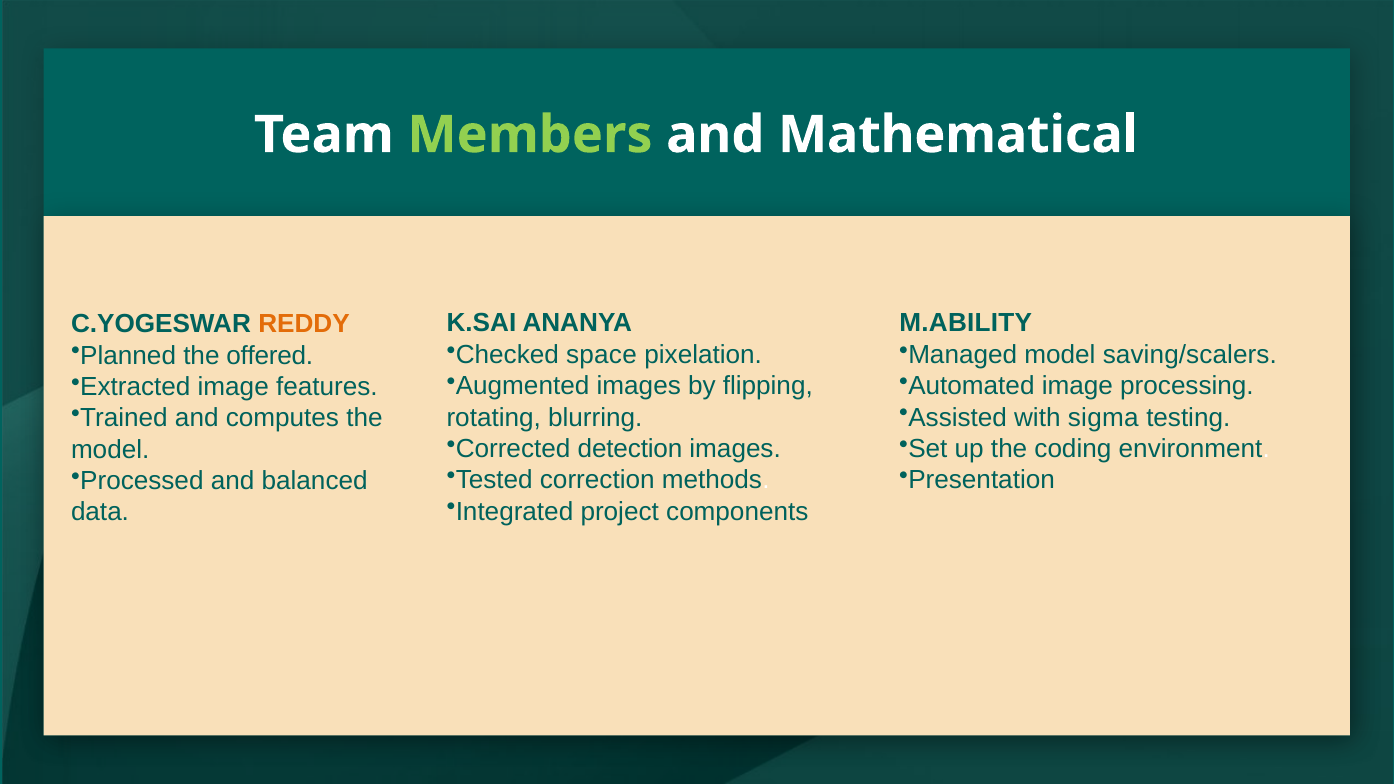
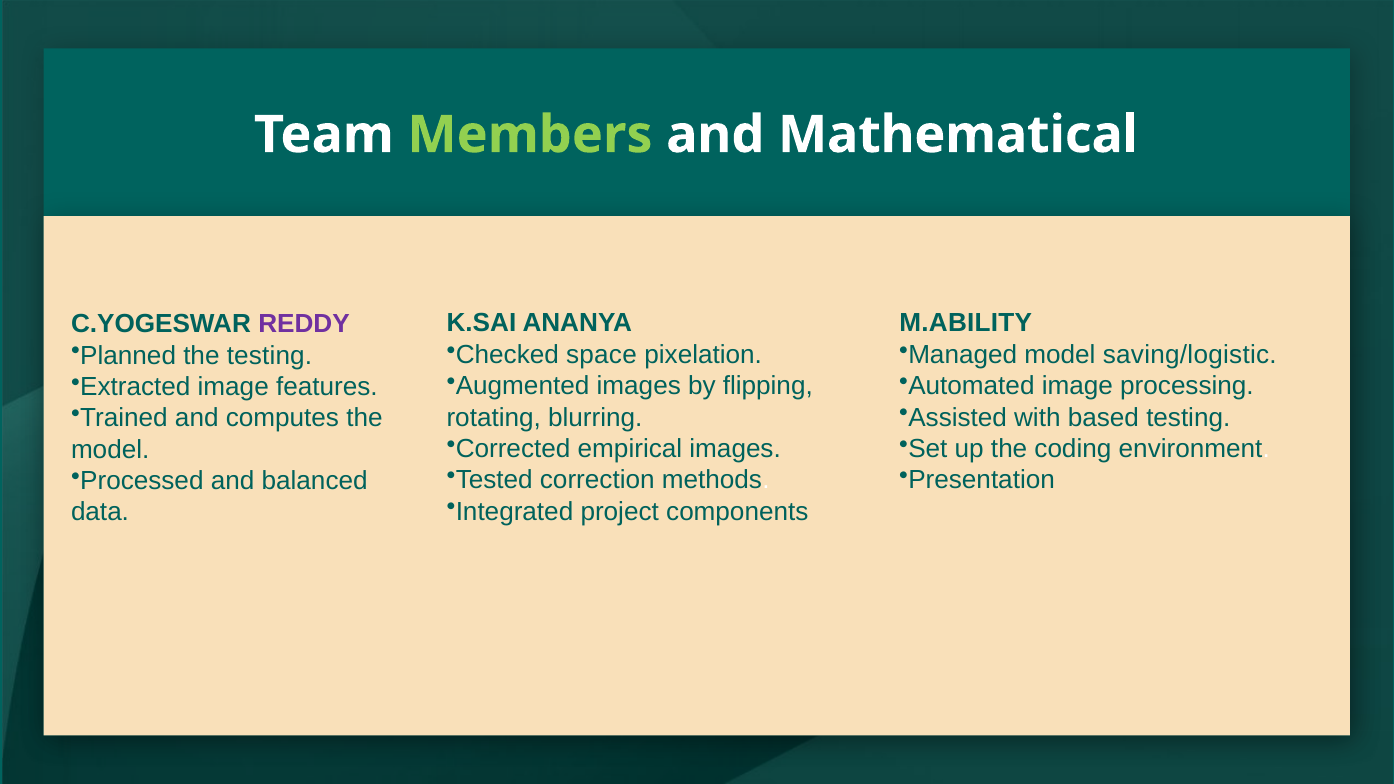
REDDY colour: orange -> purple
saving/scalers: saving/scalers -> saving/logistic
the offered: offered -> testing
sigma: sigma -> based
detection: detection -> empirical
